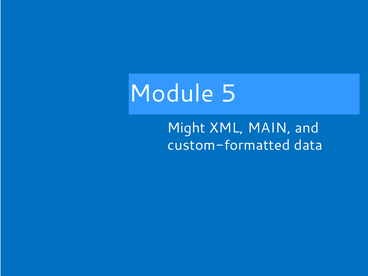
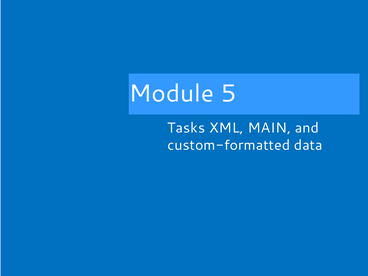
Might: Might -> Tasks
